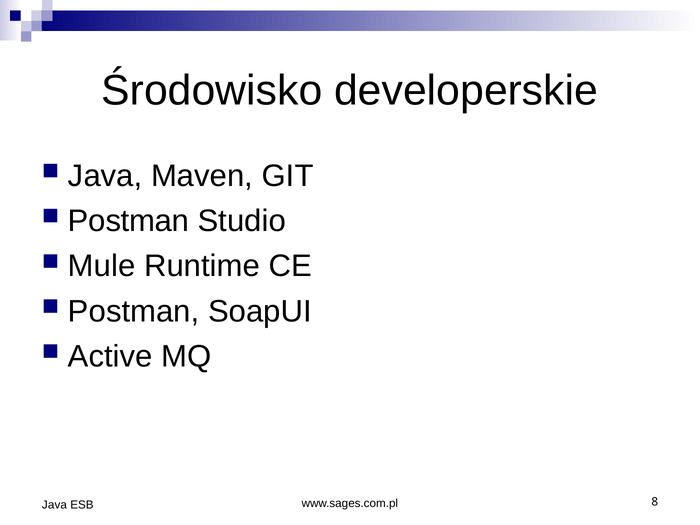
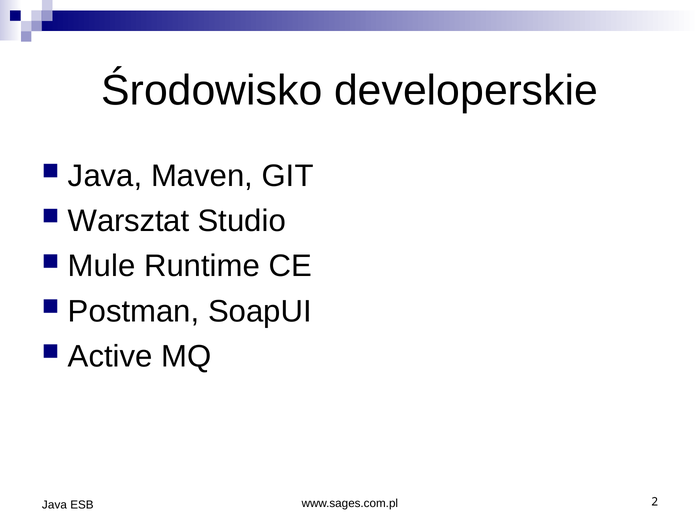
Postman at (129, 221): Postman -> Warsztat
8: 8 -> 2
